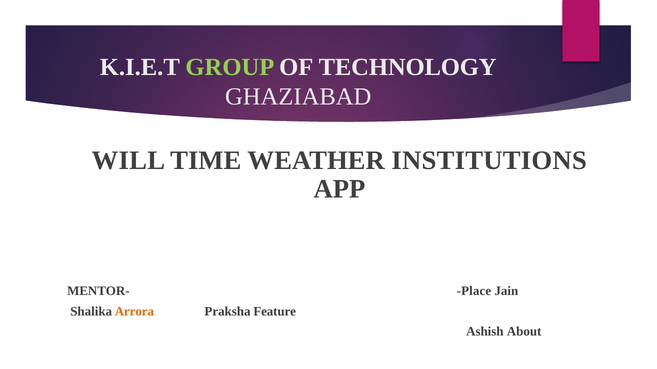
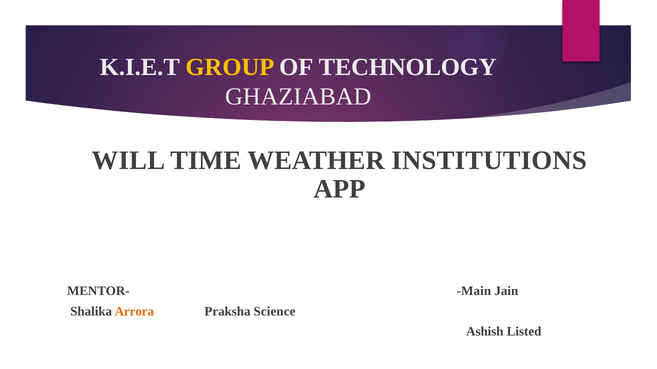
GROUP colour: light green -> yellow
Place: Place -> Main
Feature: Feature -> Science
About: About -> Listed
